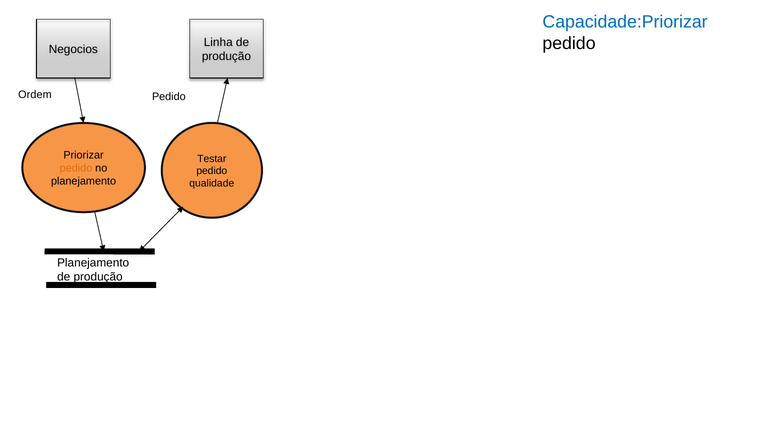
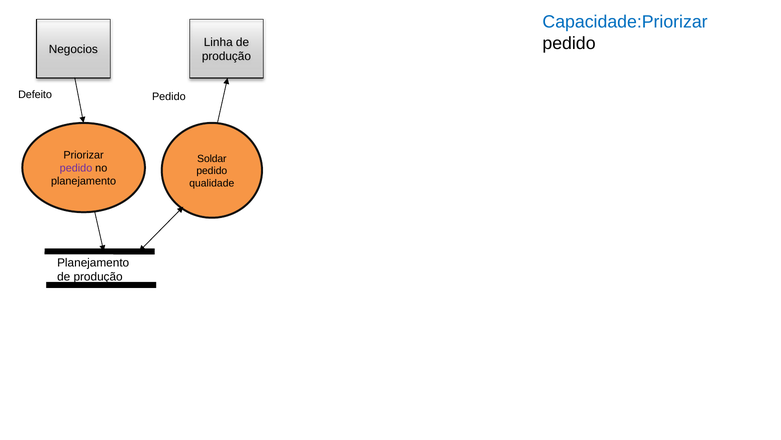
Ordem: Ordem -> Defeito
Testar: Testar -> Soldar
pedido at (76, 168) colour: orange -> purple
